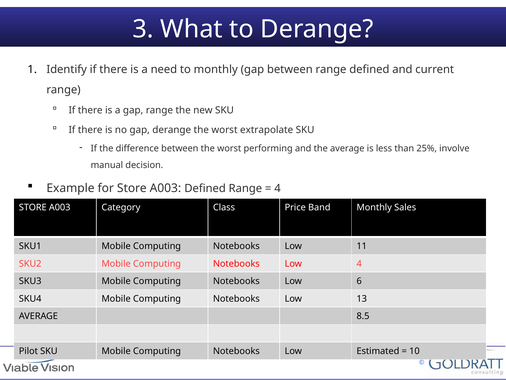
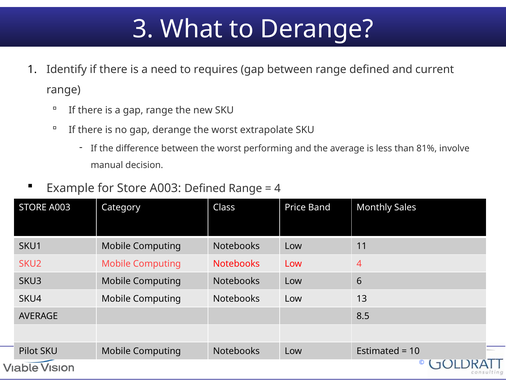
to monthly: monthly -> requires
25%: 25% -> 81%
